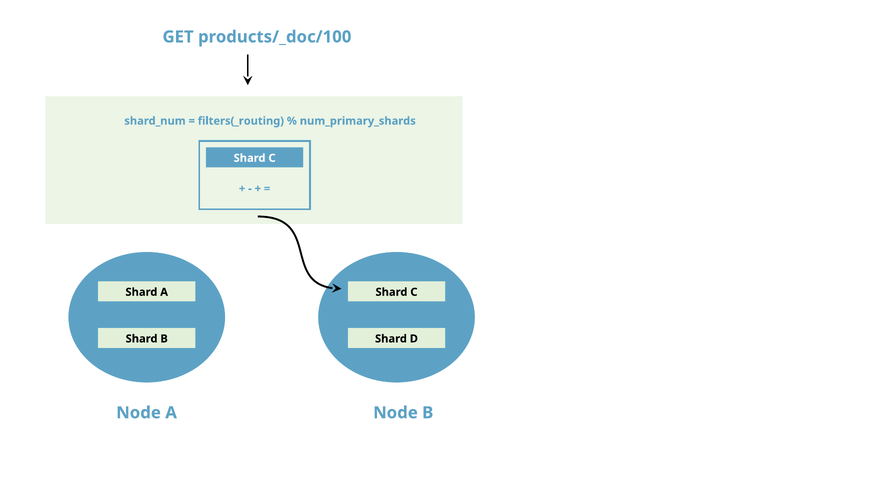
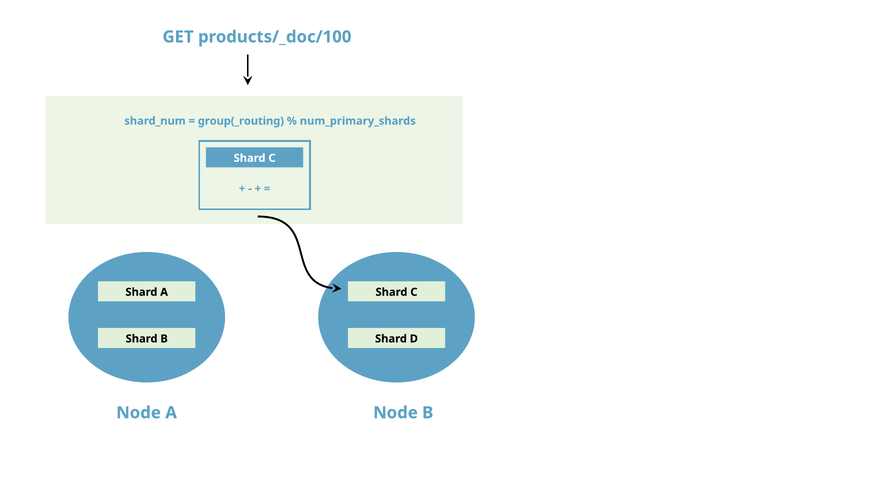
filters(_routing: filters(_routing -> group(_routing
